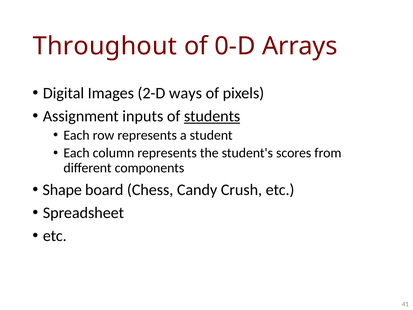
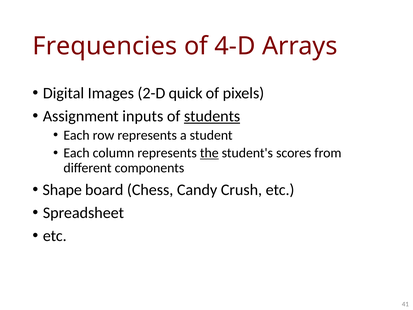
Throughout: Throughout -> Frequencies
0-D: 0-D -> 4-D
ways: ways -> quick
the underline: none -> present
